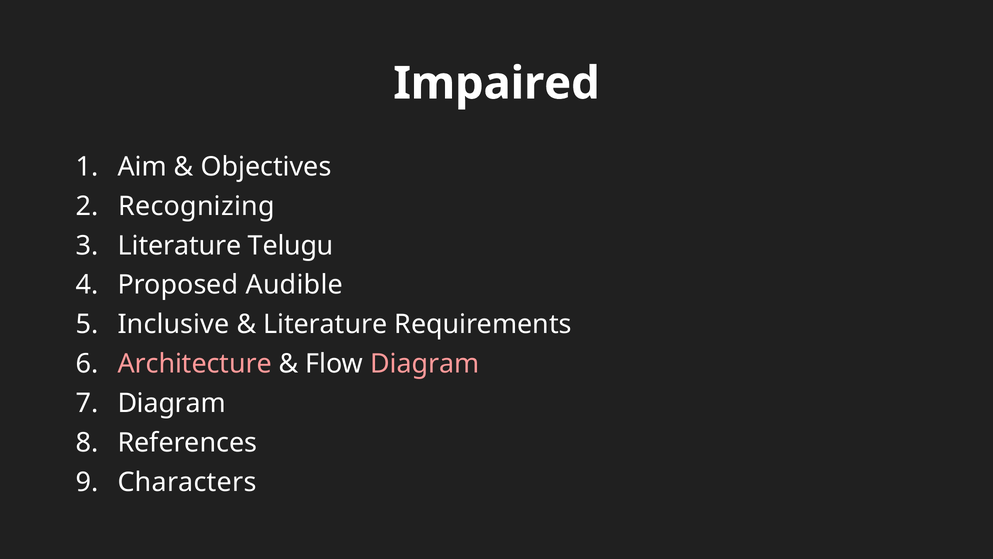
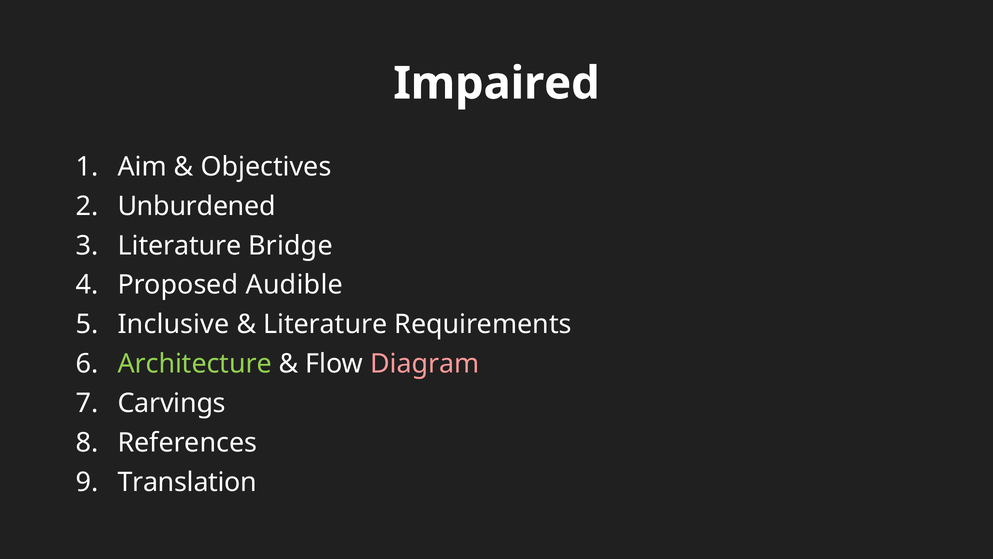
Recognizing: Recognizing -> Unburdened
Telugu: Telugu -> Bridge
Architecture colour: pink -> light green
Diagram at (172, 403): Diagram -> Carvings
Characters: Characters -> Translation
